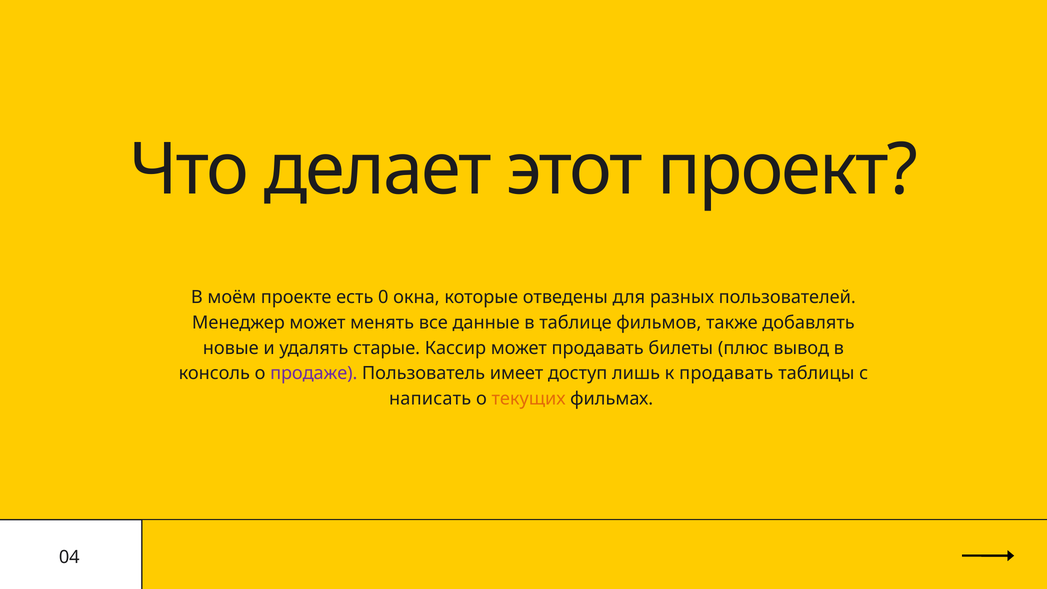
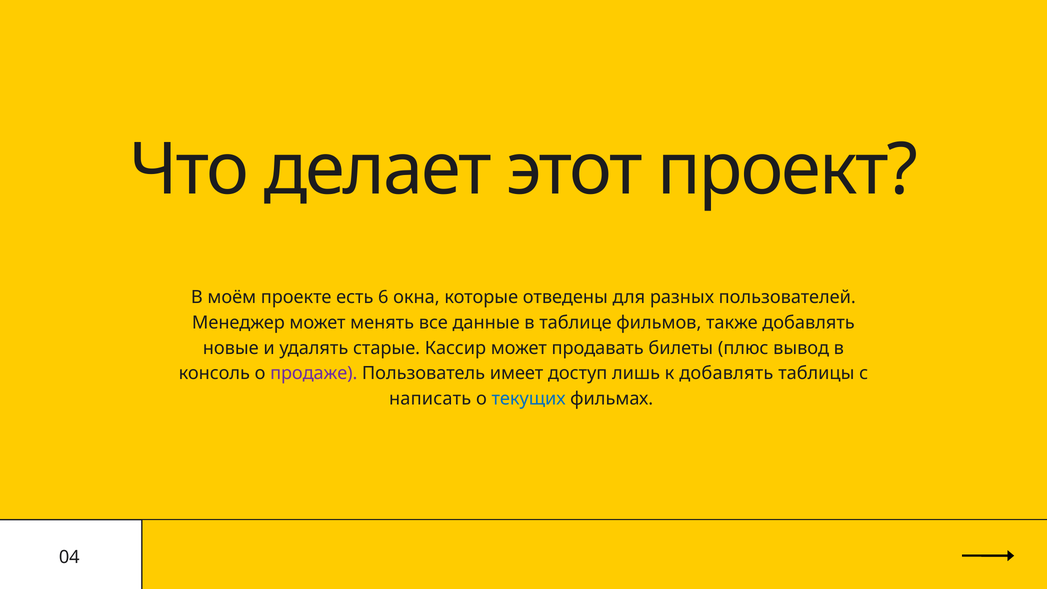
0: 0 -> 6
к продавать: продавать -> добавлять
текущих colour: orange -> blue
